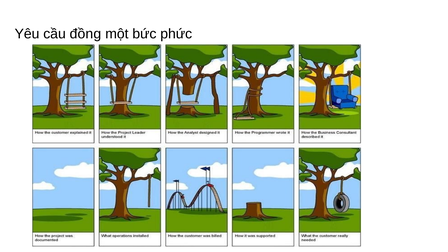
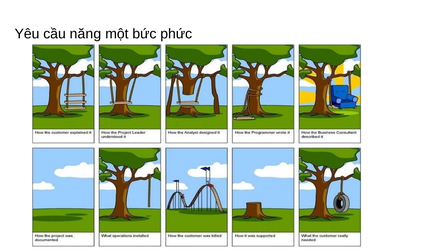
đồng: đồng -> năng
